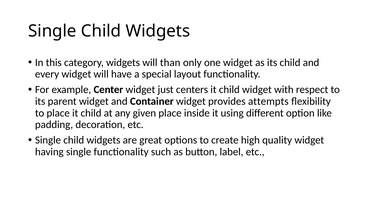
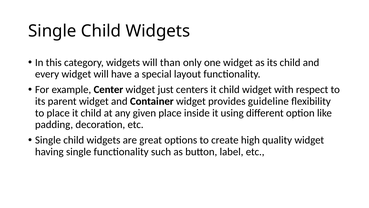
attempts: attempts -> guideline
